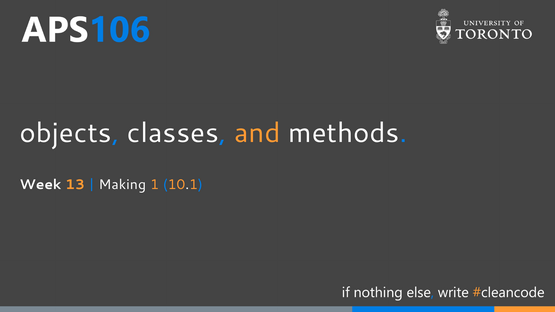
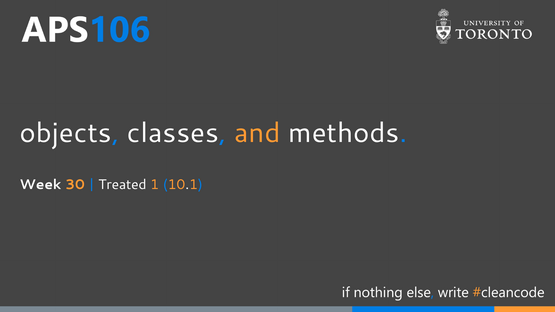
13: 13 -> 30
Making: Making -> Treated
